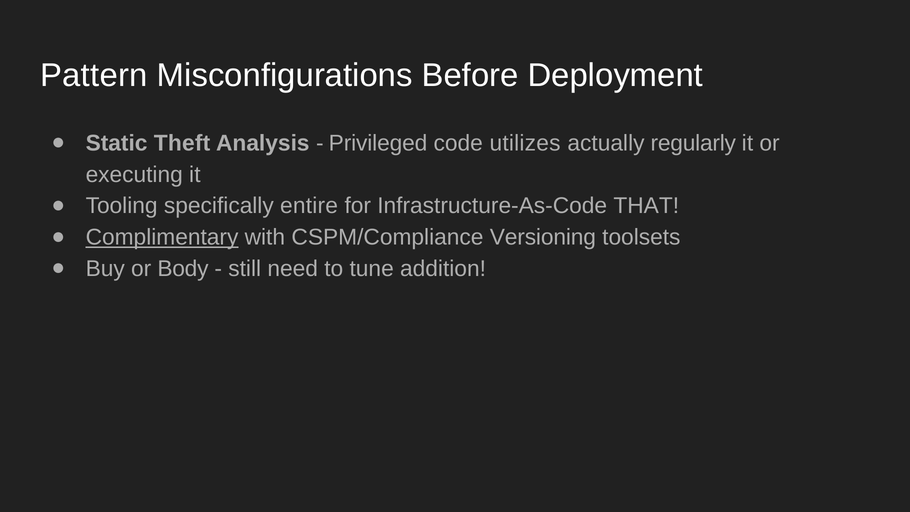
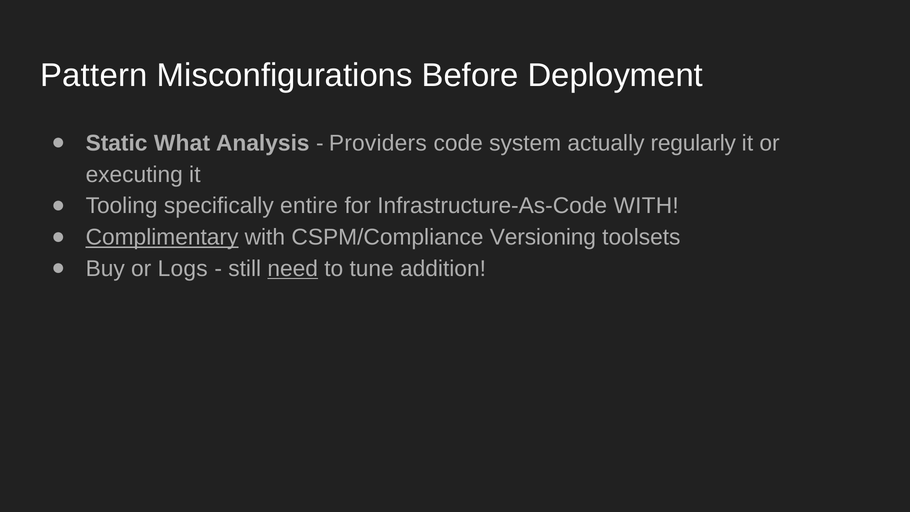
Theft: Theft -> What
Privileged: Privileged -> Providers
utilizes: utilizes -> system
Infrastructure-As-Code THAT: THAT -> WITH
Body: Body -> Logs
need underline: none -> present
